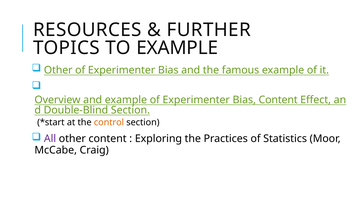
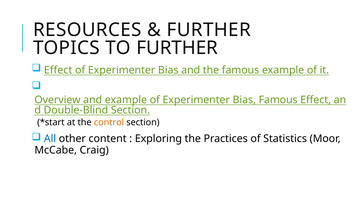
TO EXAMPLE: EXAMPLE -> FURTHER
Other at (58, 70): Other -> Effect
Bias Content: Content -> Famous
All colour: purple -> blue
